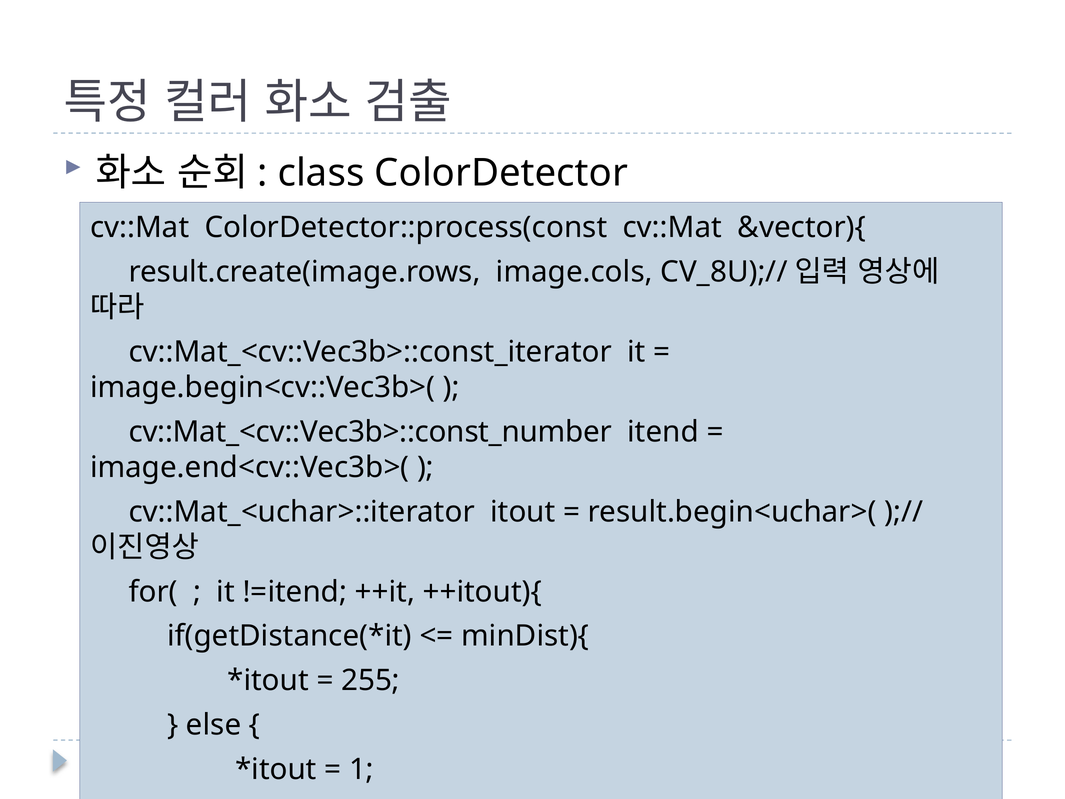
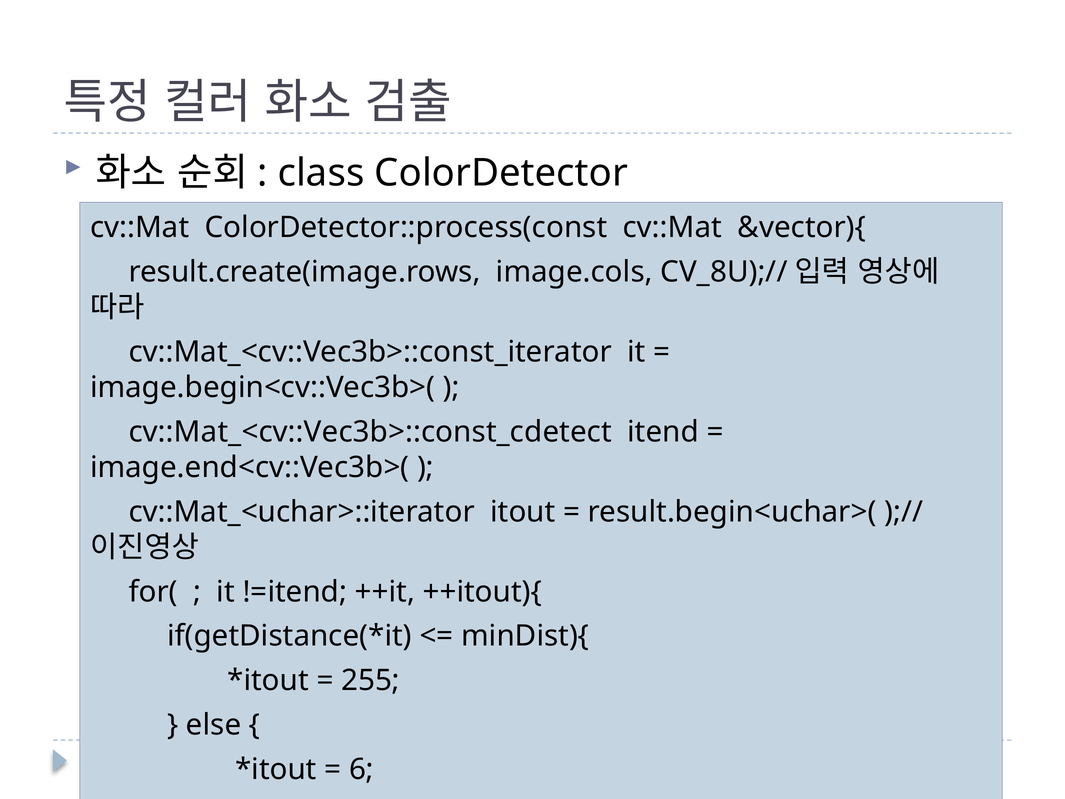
cv::Mat_<cv::Vec3b>::const_number: cv::Mat_<cv::Vec3b>::const_number -> cv::Mat_<cv::Vec3b>::const_cdetect
1: 1 -> 6
